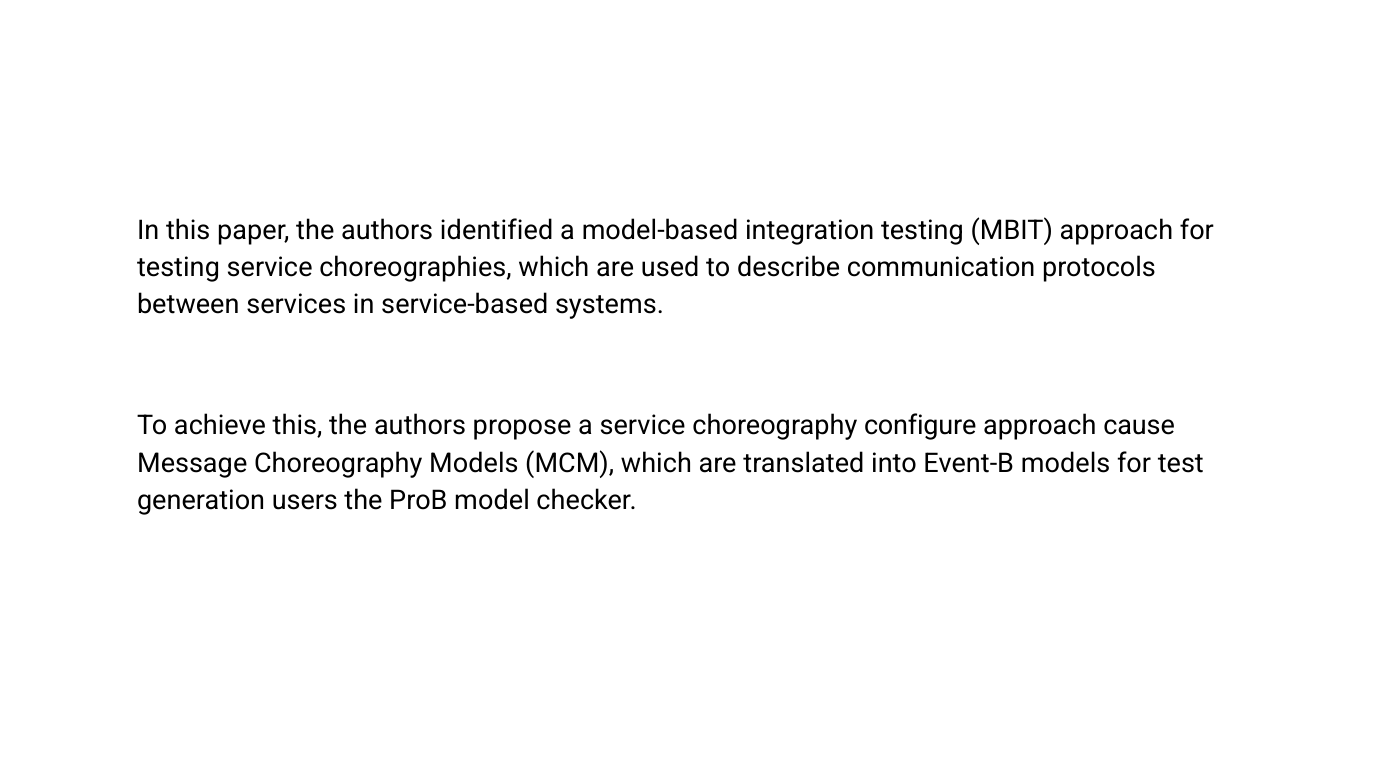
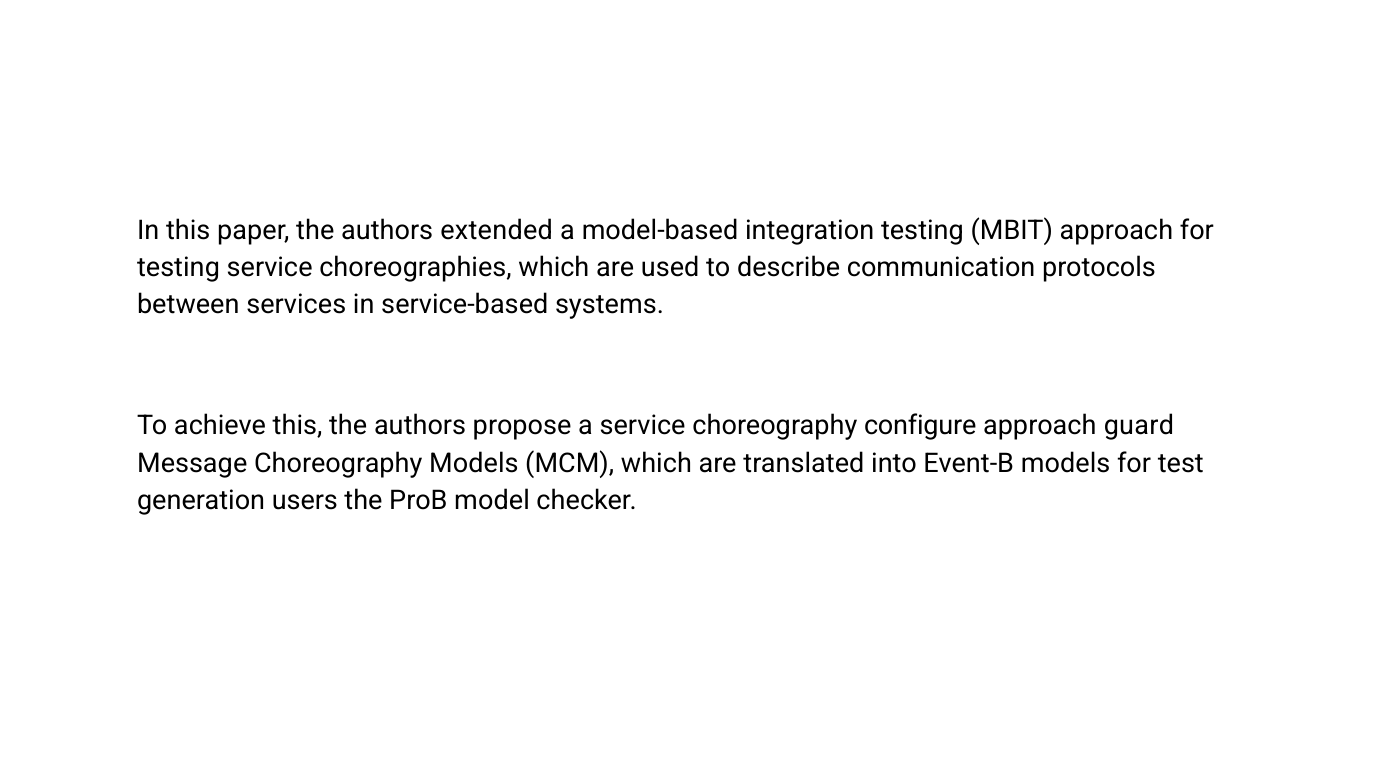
identified: identified -> extended
cause: cause -> guard
